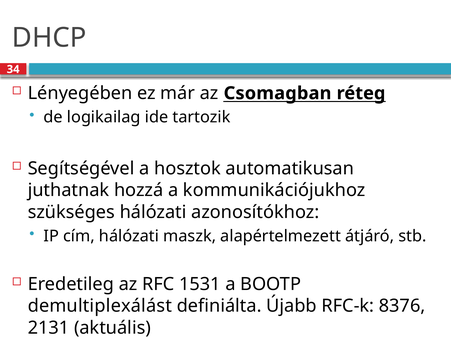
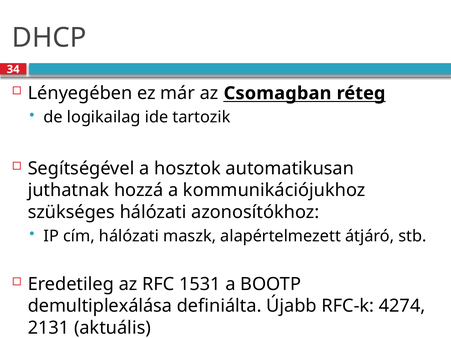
demultiplexálást: demultiplexálást -> demultiplexálása
8376: 8376 -> 4274
